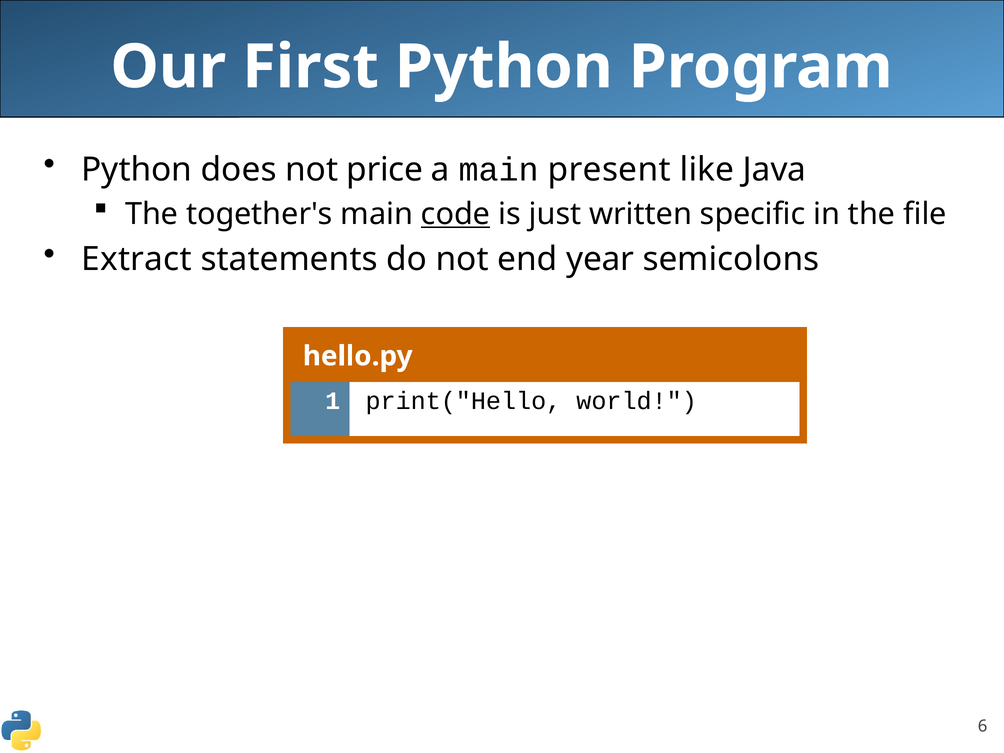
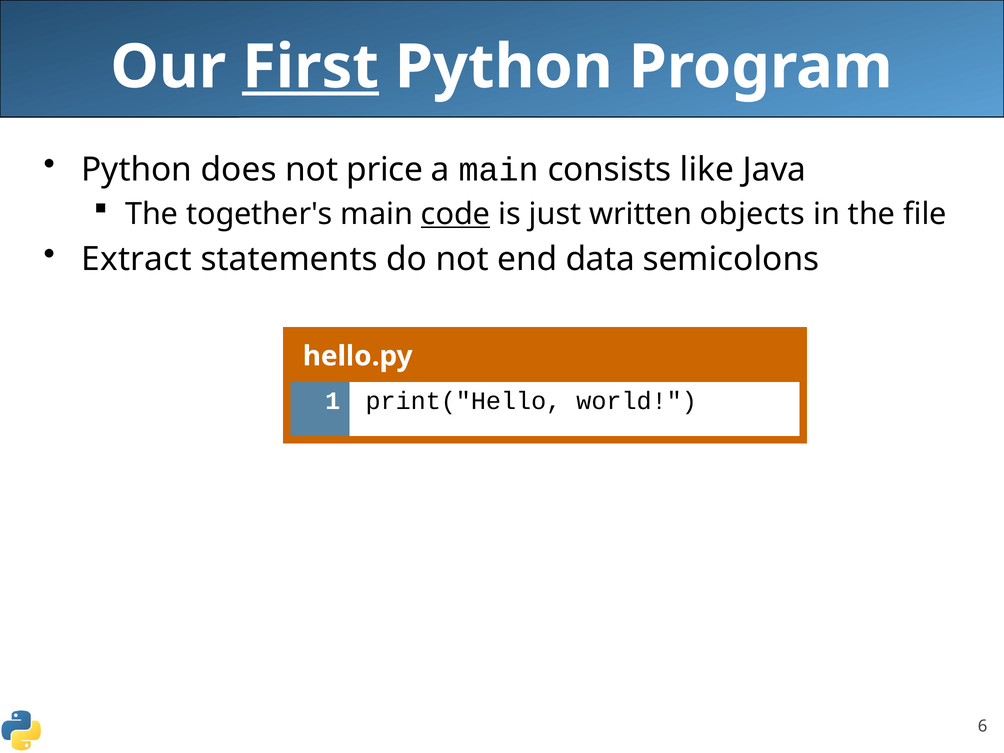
First underline: none -> present
present: present -> consists
specific: specific -> objects
year: year -> data
